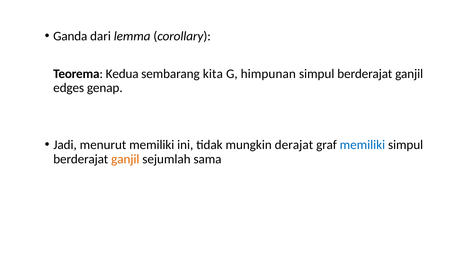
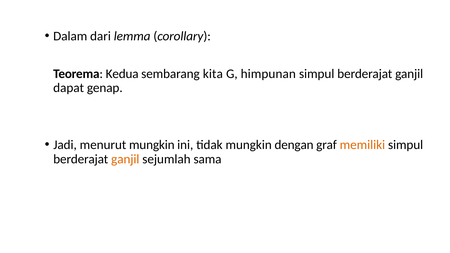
Ganda: Ganda -> Dalam
edges: edges -> dapat
menurut memiliki: memiliki -> mungkin
derajat: derajat -> dengan
memiliki at (362, 145) colour: blue -> orange
